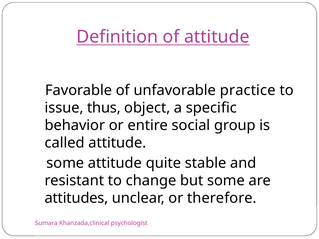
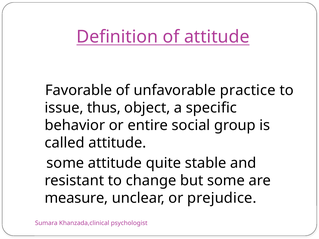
attitudes: attitudes -> measure
therefore: therefore -> prejudice
